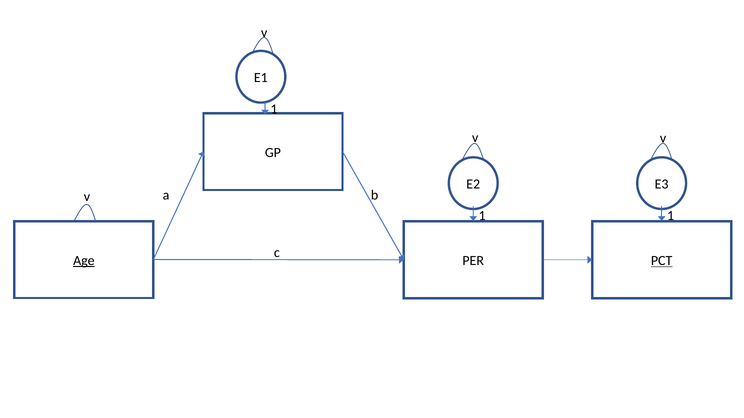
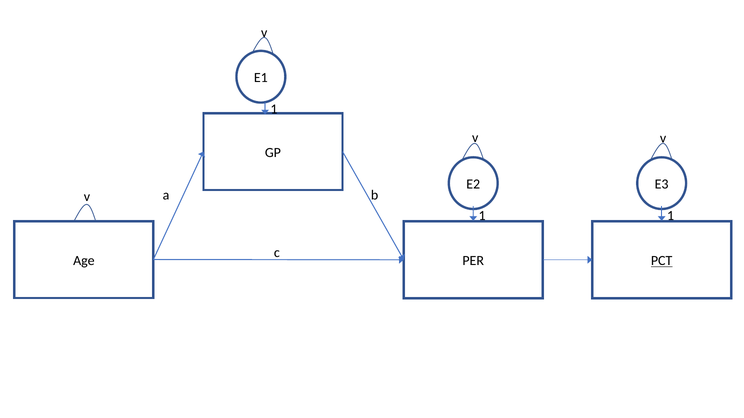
Age underline: present -> none
